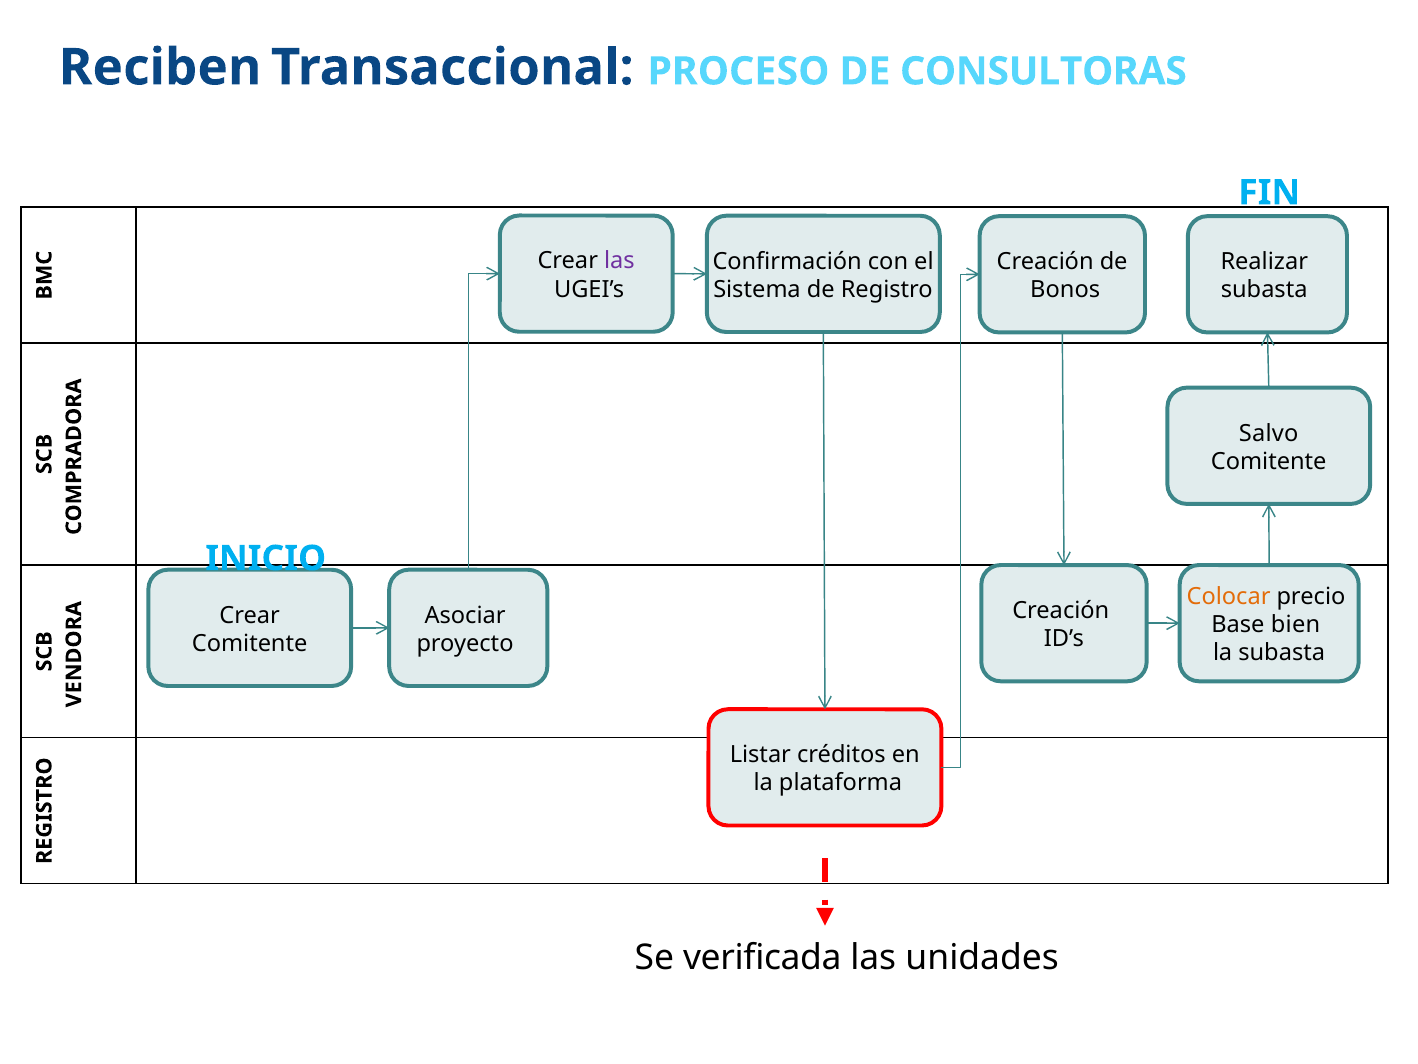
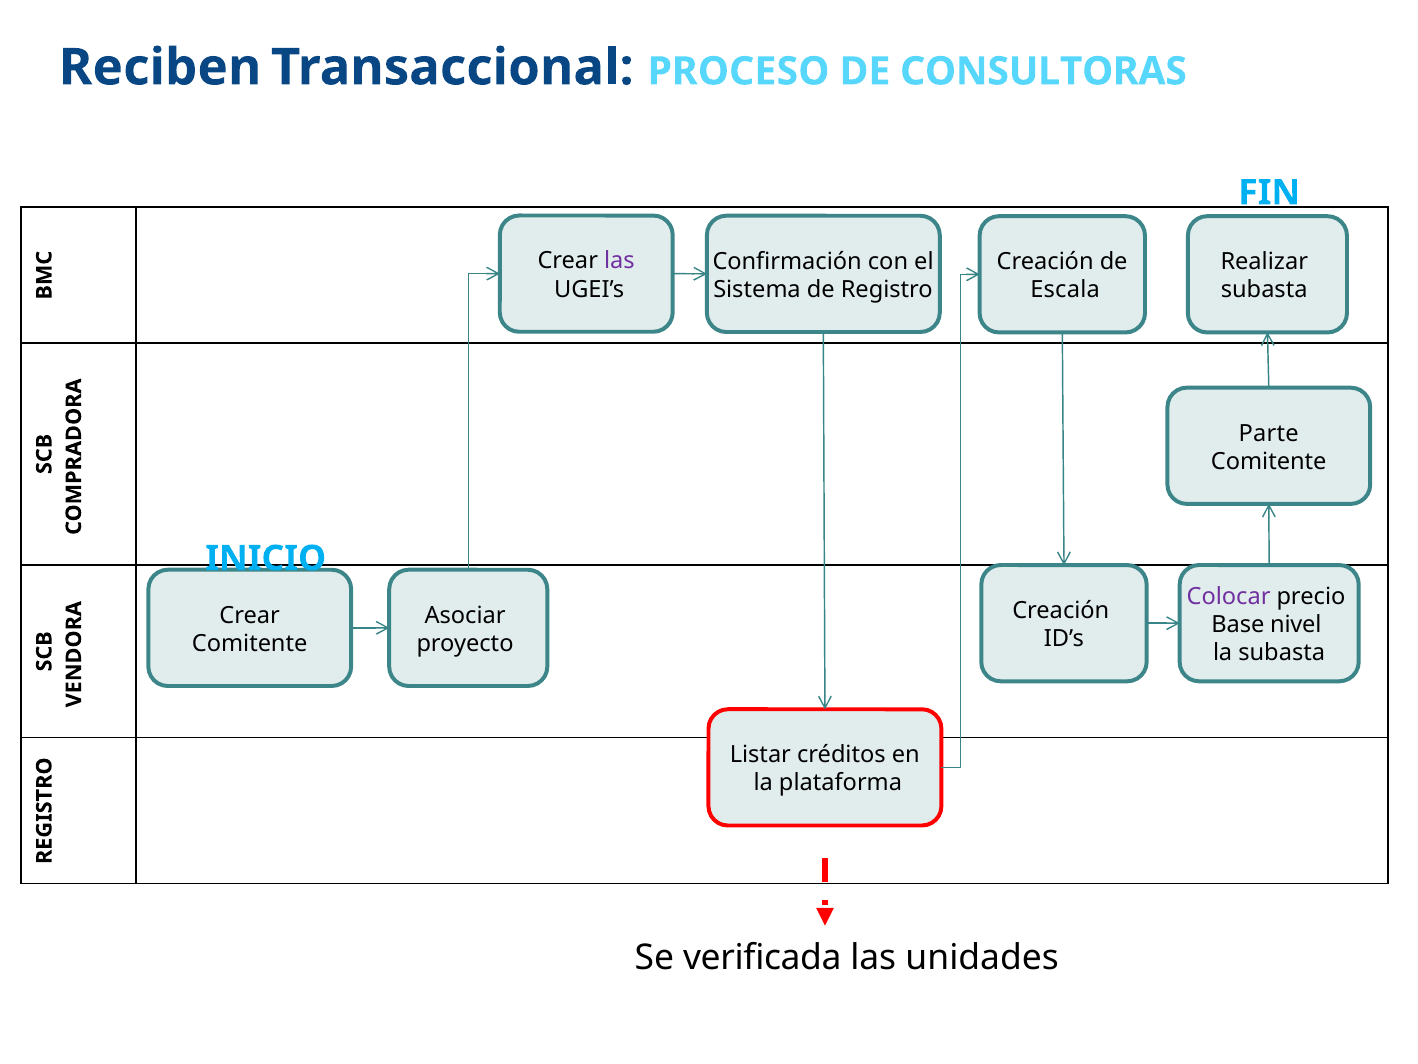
Bonos: Bonos -> Escala
Salvo: Salvo -> Parte
Colocar colour: orange -> purple
bien: bien -> nivel
